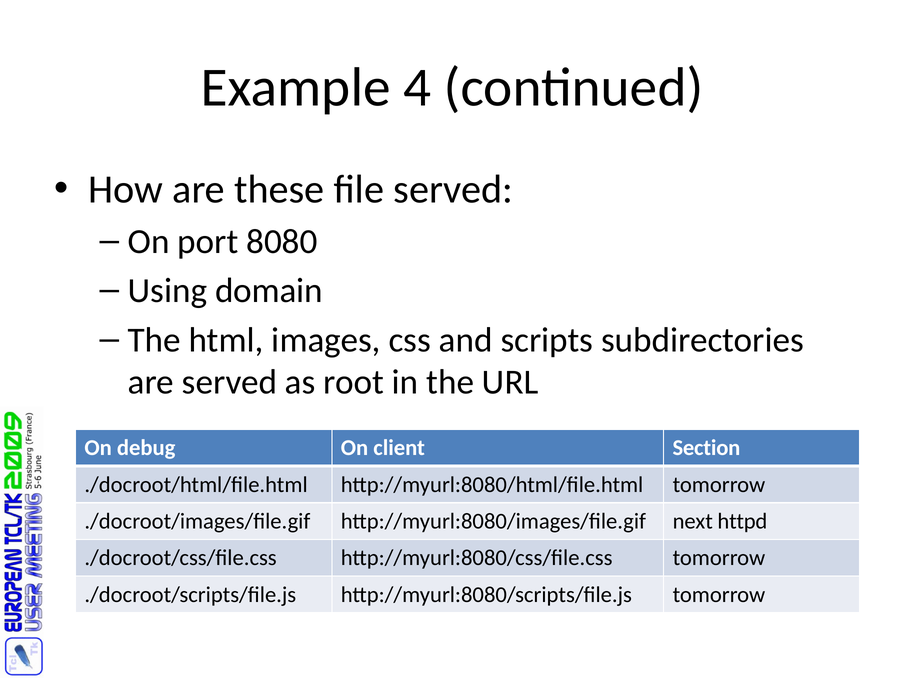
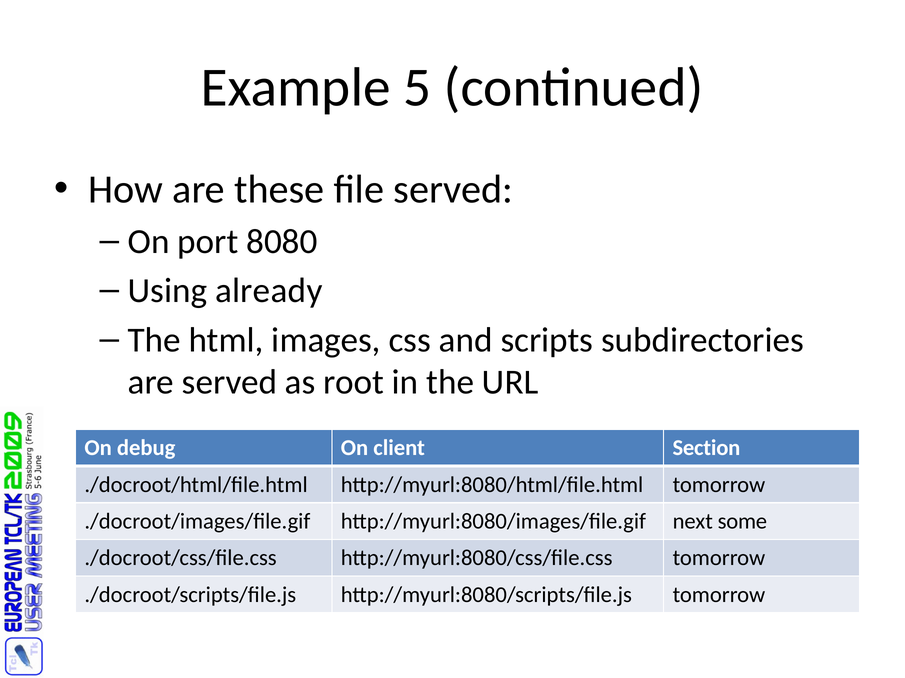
4: 4 -> 5
domain: domain -> already
httpd: httpd -> some
